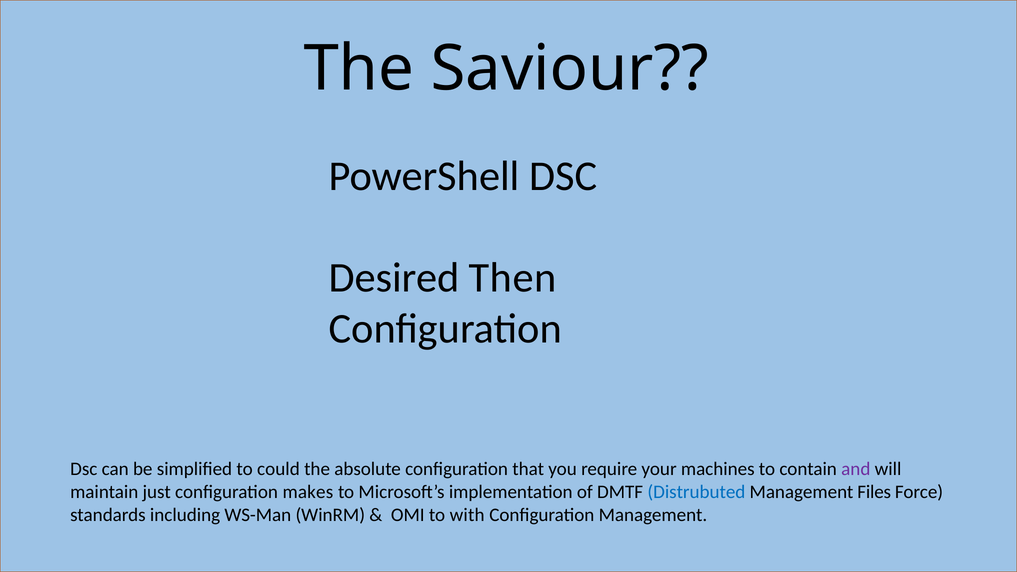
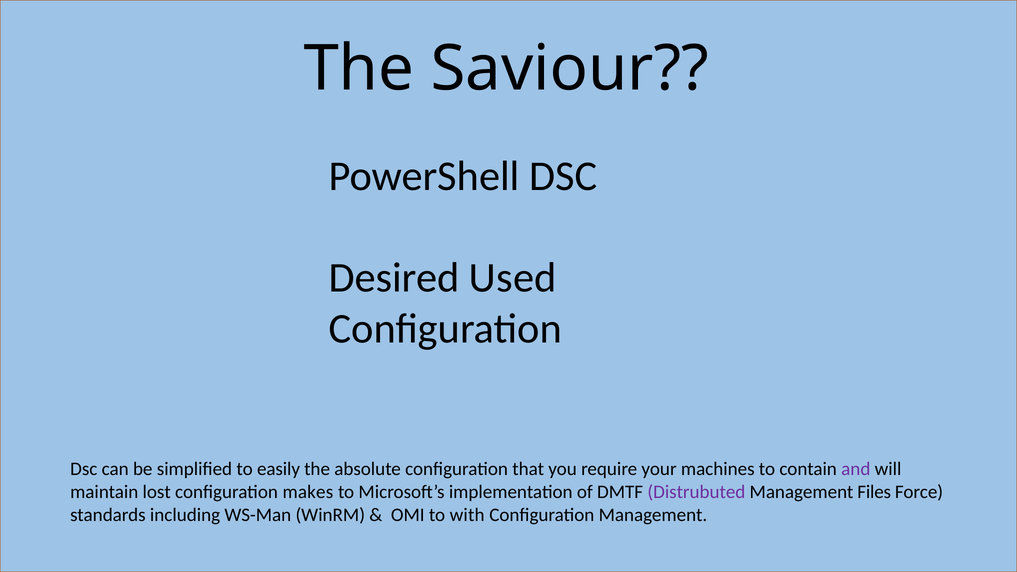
Then: Then -> Used
could: could -> easily
just: just -> lost
Distrubuted colour: blue -> purple
